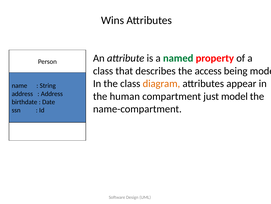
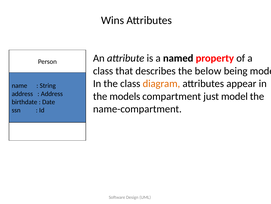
named colour: green -> black
access: access -> below
human: human -> models
